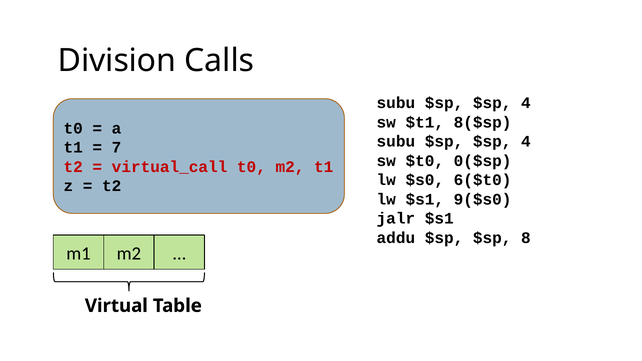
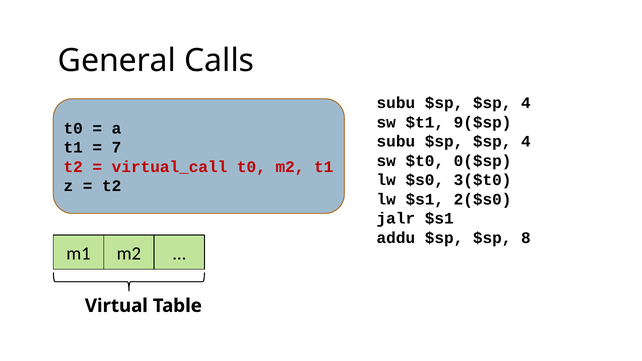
Division: Division -> General
8($sp: 8($sp -> 9($sp
6($t0: 6($t0 -> 3($t0
9($s0: 9($s0 -> 2($s0
